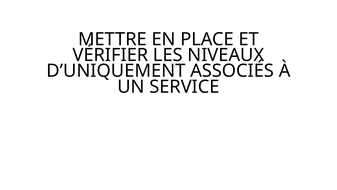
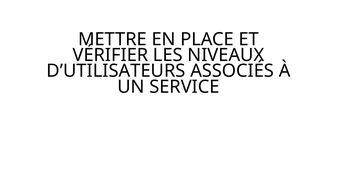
D’UNIQUEMENT: D’UNIQUEMENT -> D’UTILISATEURS
